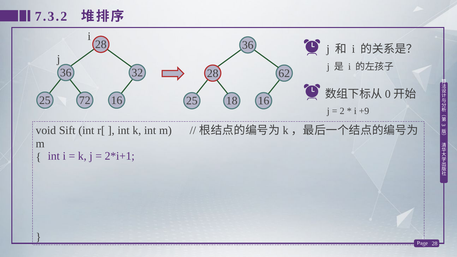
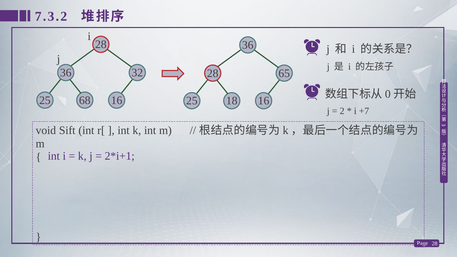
62: 62 -> 65
72: 72 -> 68
+9: +9 -> +7
